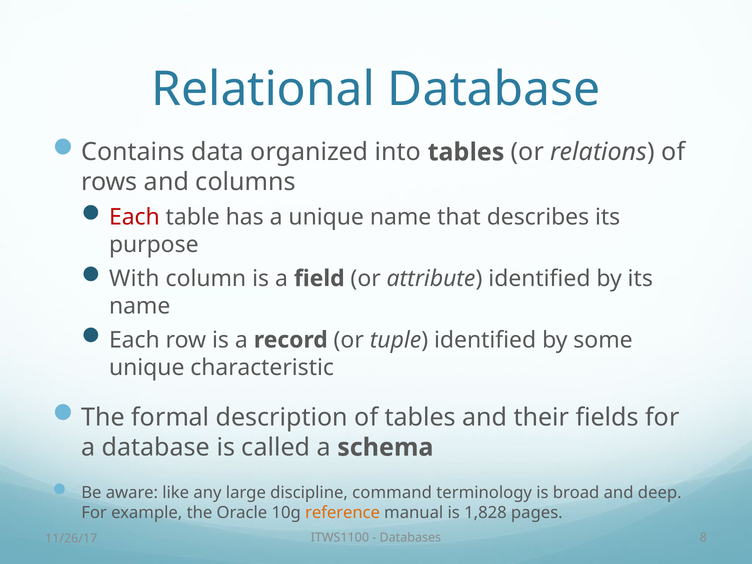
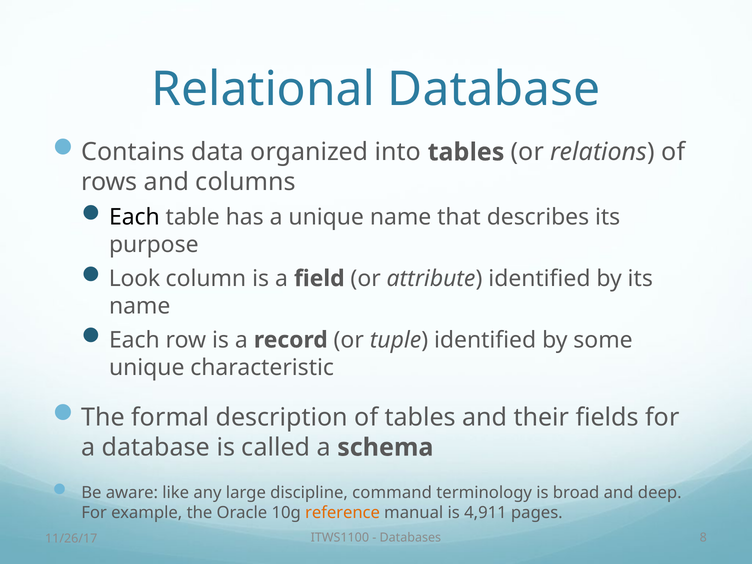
Each at (134, 217) colour: red -> black
With: With -> Look
1,828: 1,828 -> 4,911
